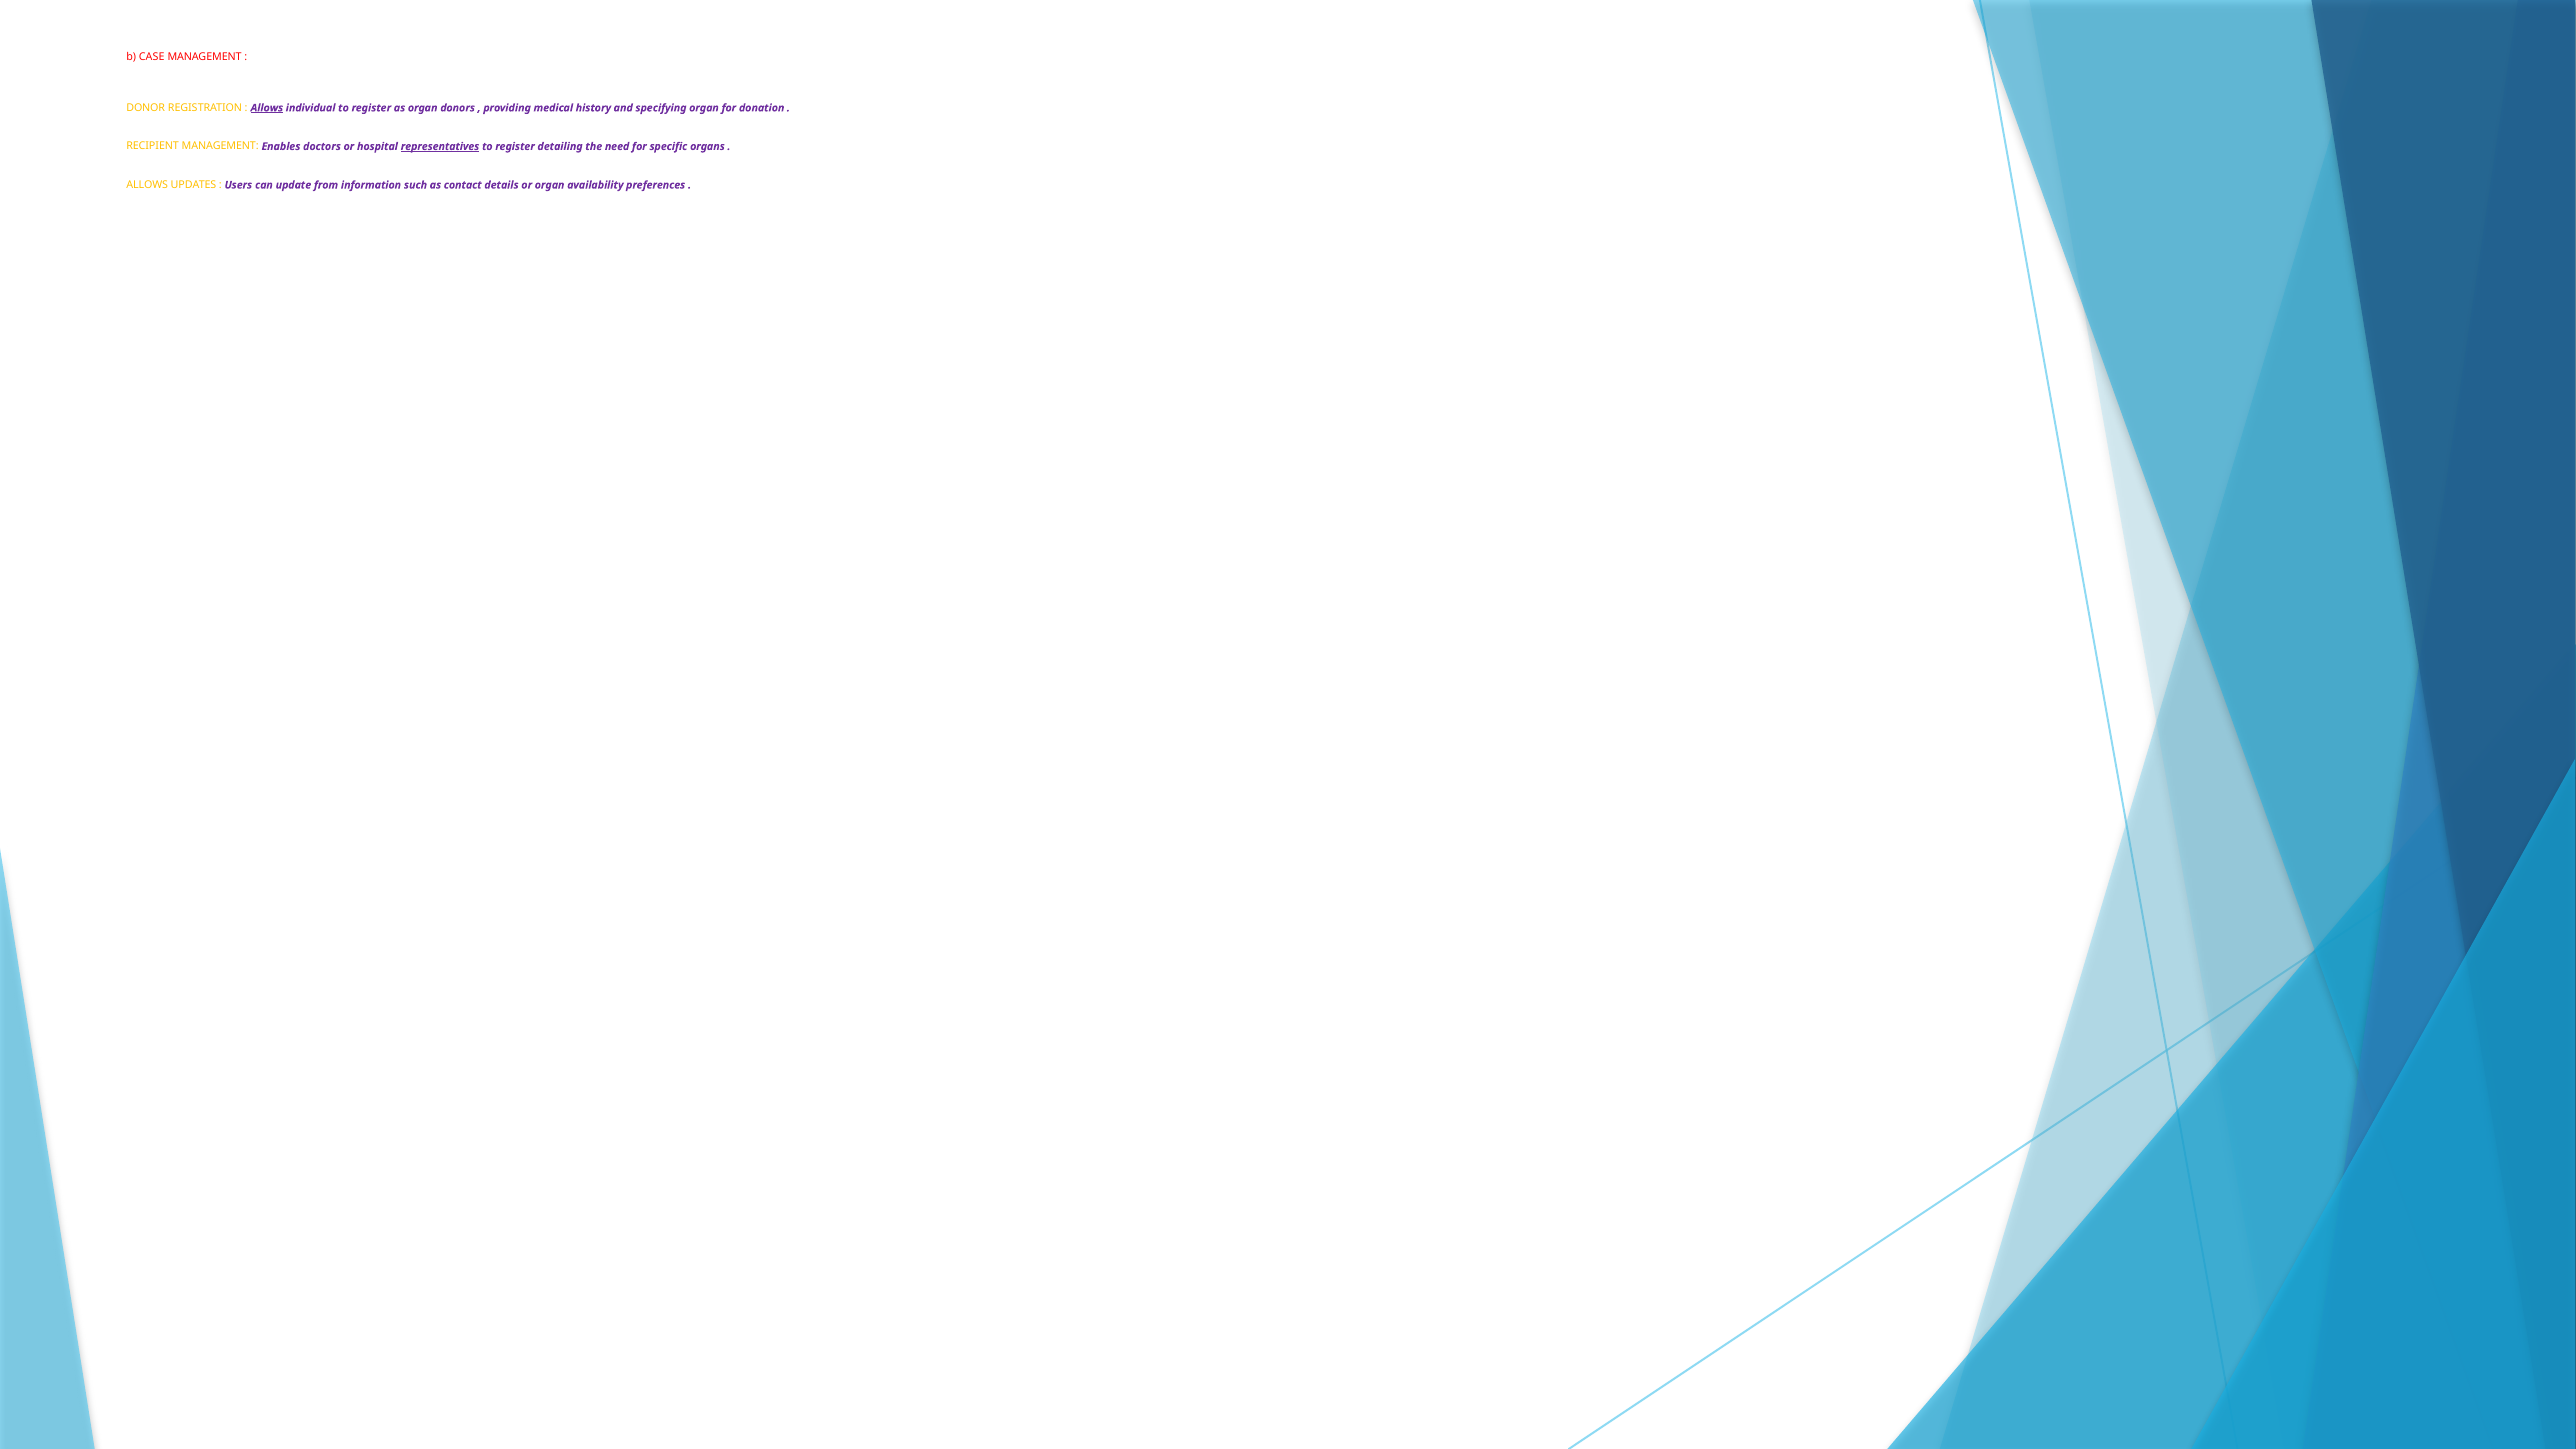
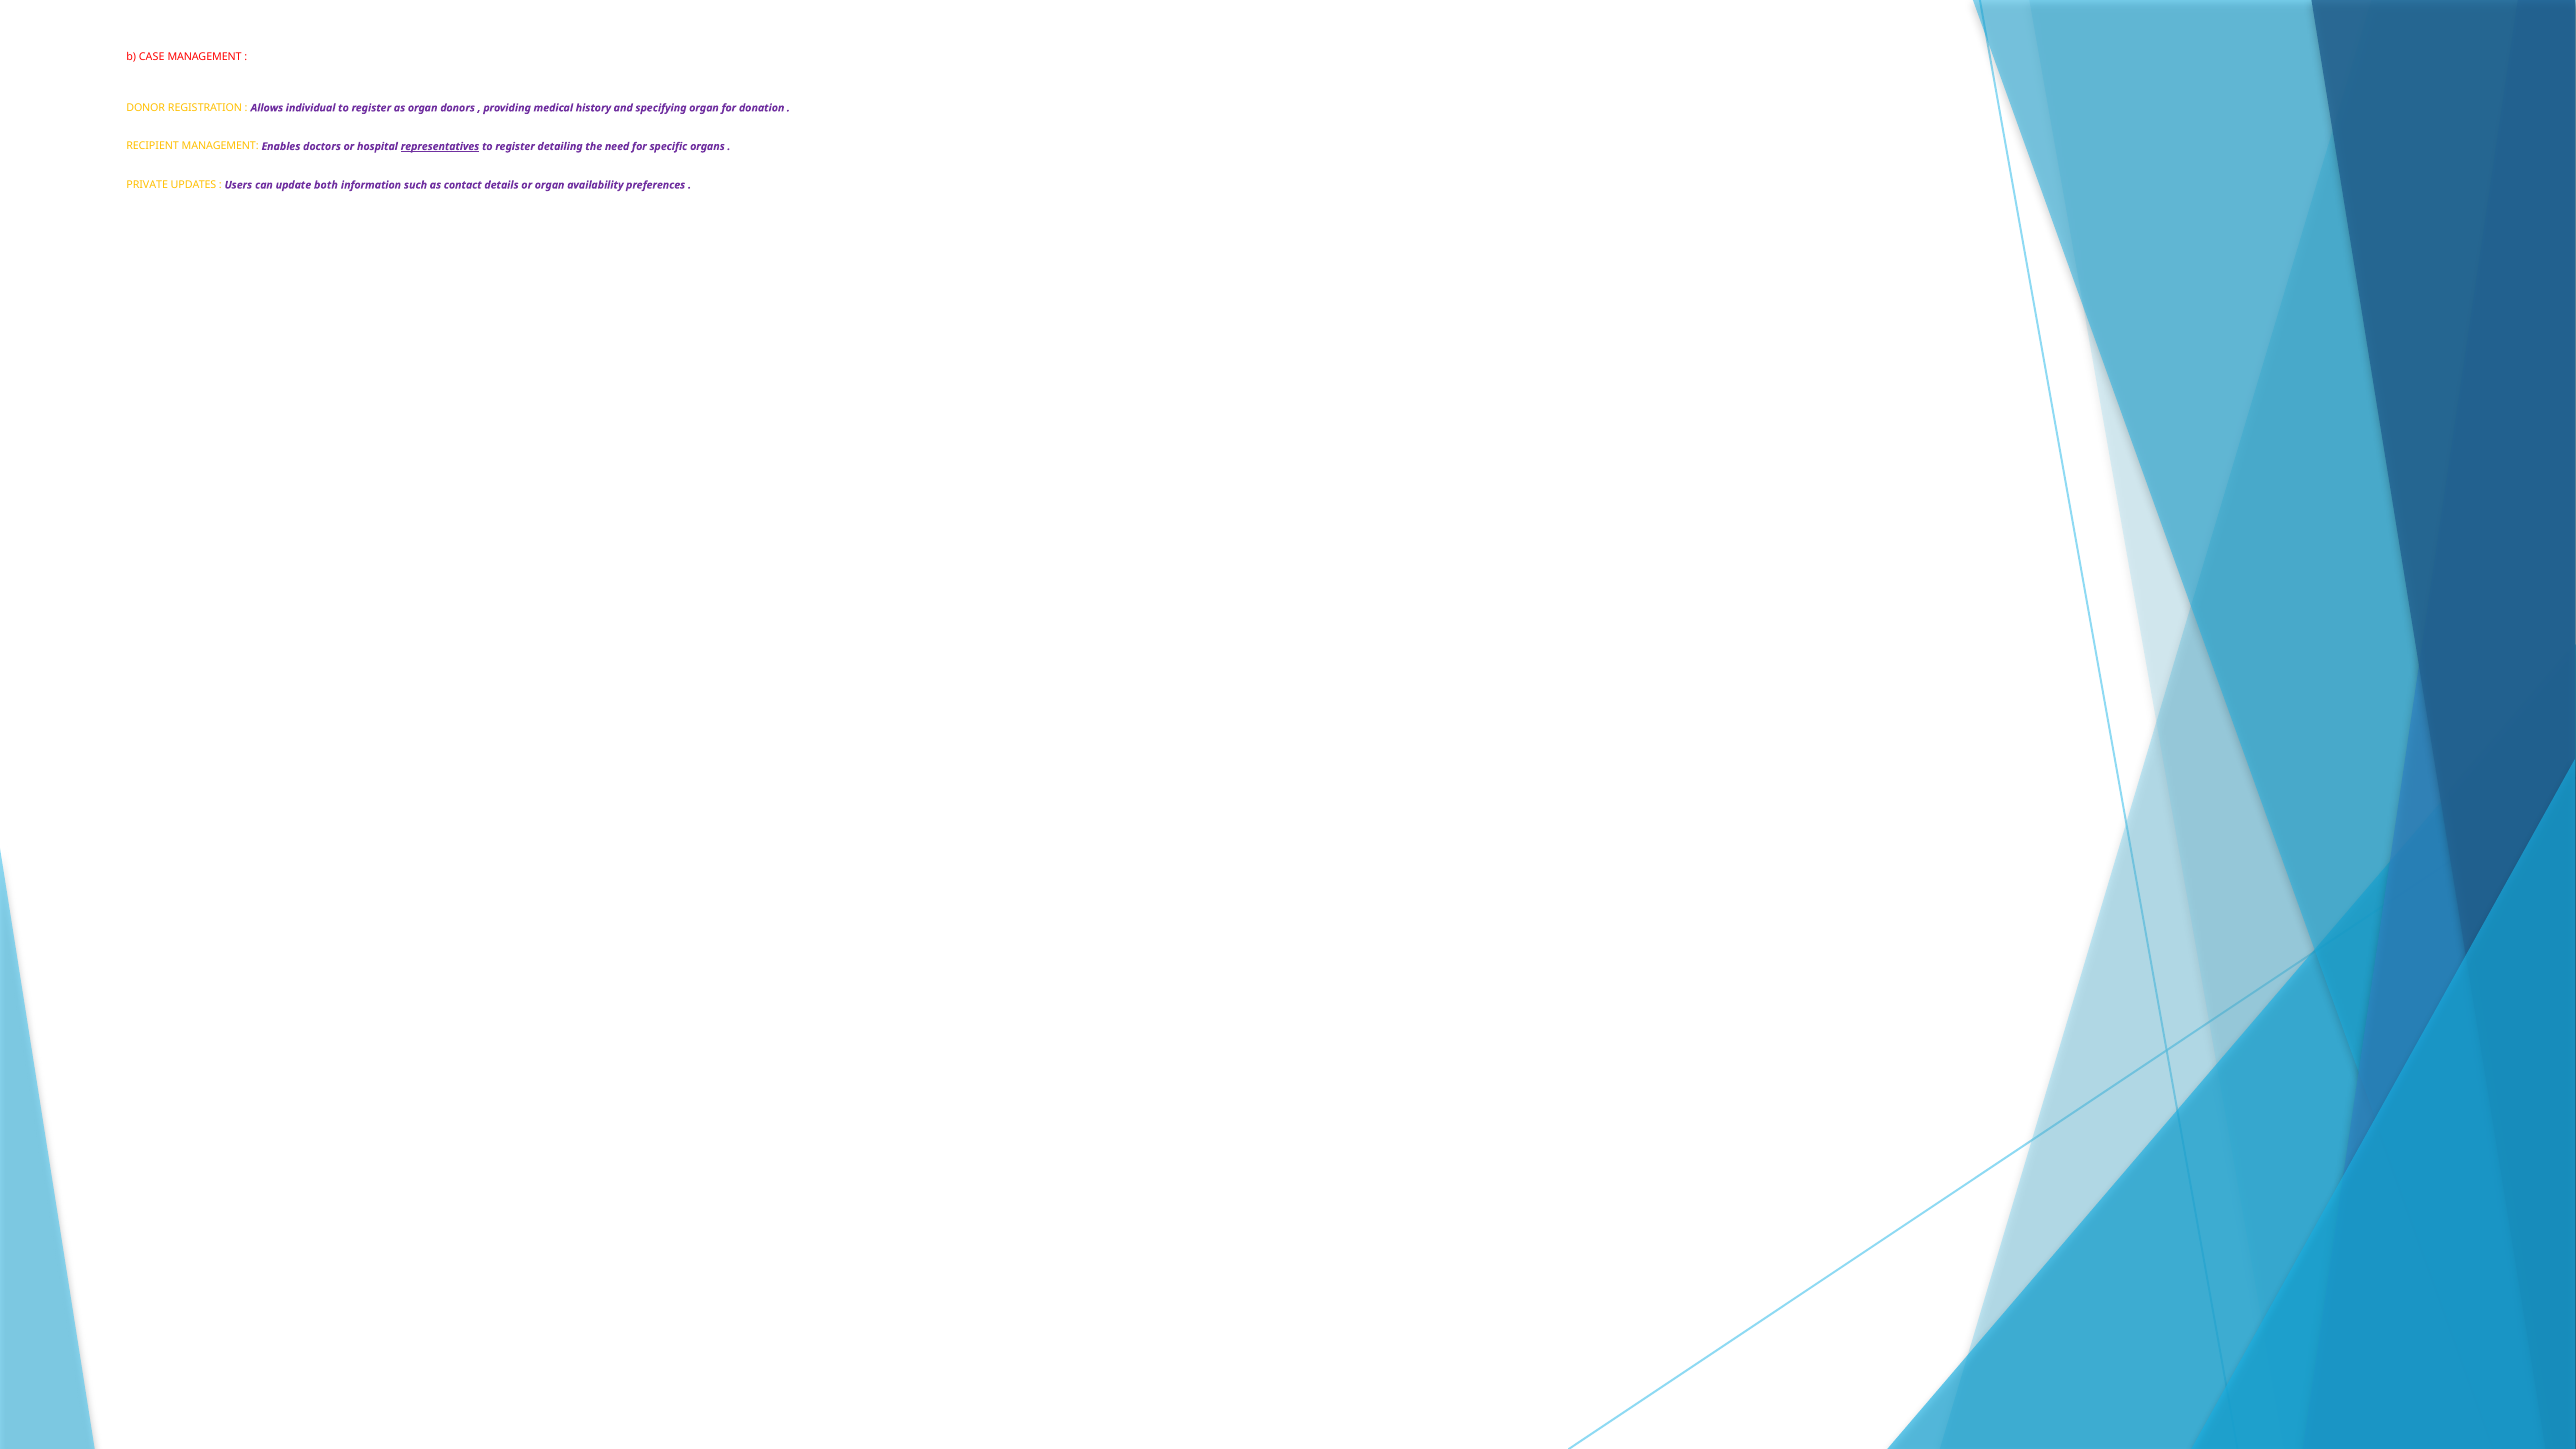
Allows at (267, 108) underline: present -> none
ALLOWS at (147, 185): ALLOWS -> PRIVATE
from: from -> both
